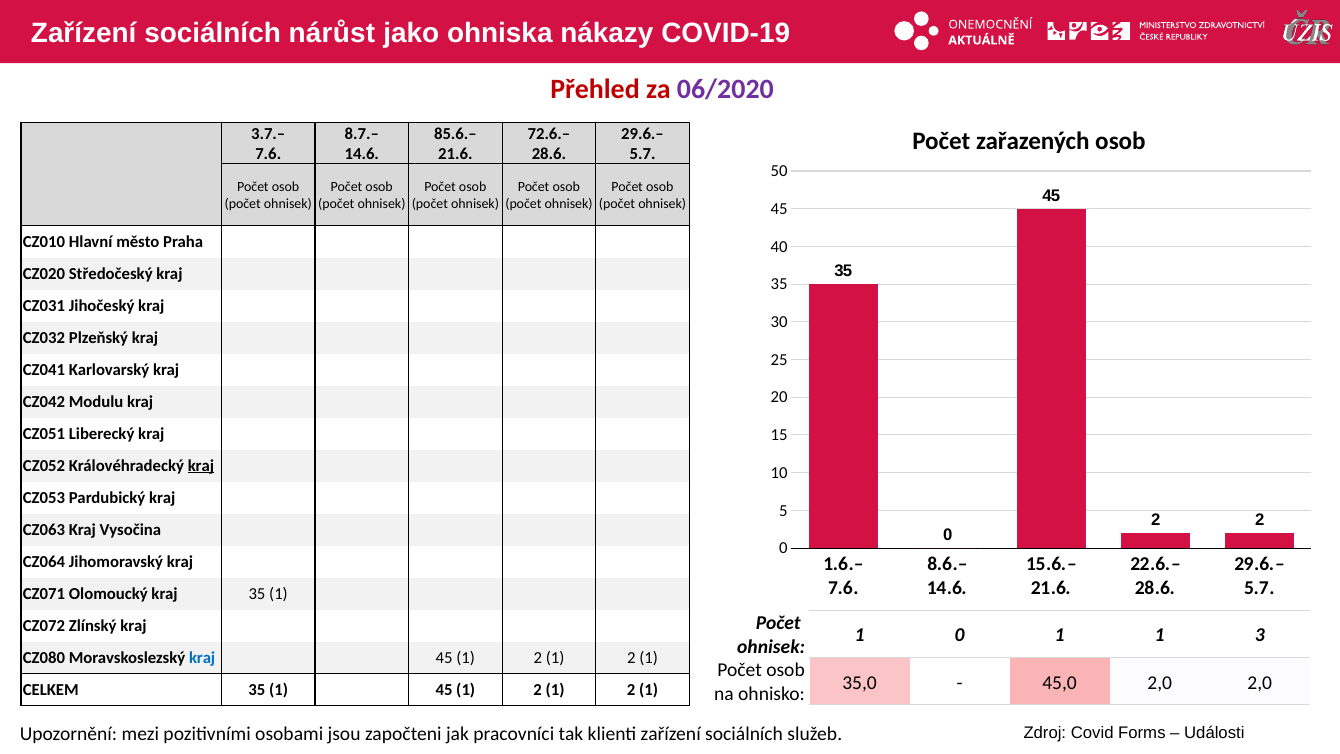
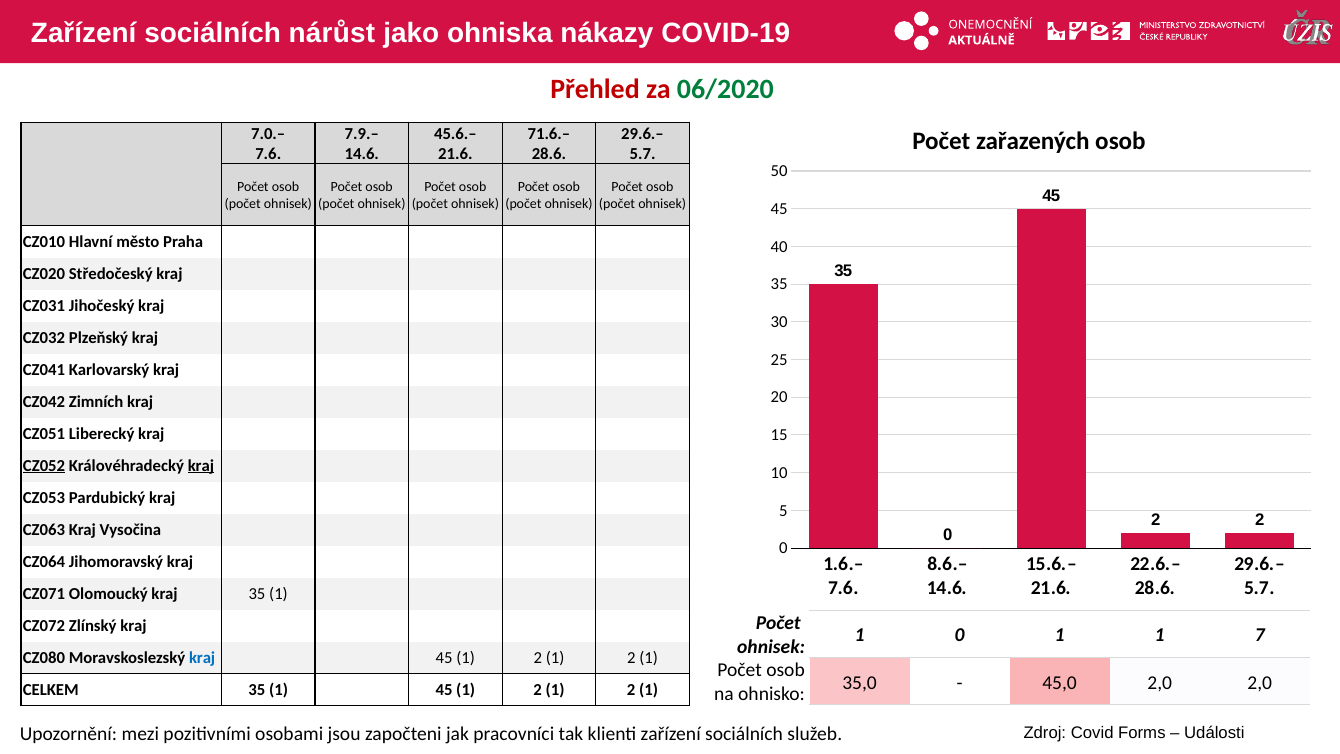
06/2020 colour: purple -> green
3.7.–: 3.7.– -> 7.0.–
8.7.–: 8.7.– -> 7.9.–
85.6.–: 85.6.– -> 45.6.–
72.6.–: 72.6.– -> 71.6.–
Modulu: Modulu -> Zimních
CZ052 underline: none -> present
3: 3 -> 7
